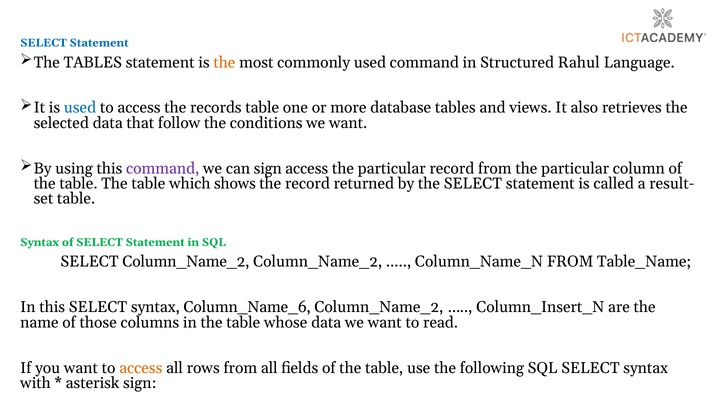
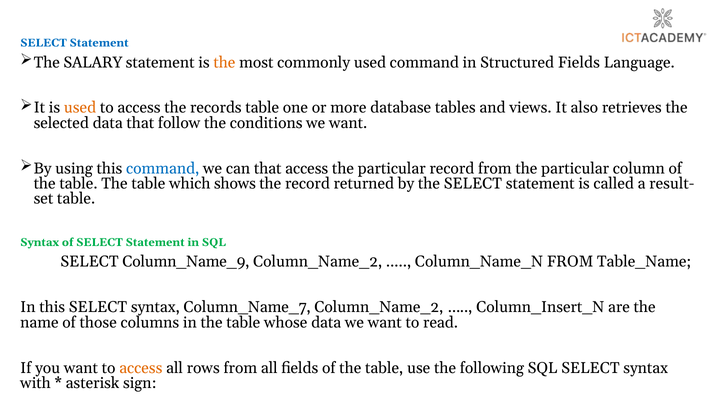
The TABLES: TABLES -> SALARY
Structured Rahul: Rahul -> Fields
used at (80, 108) colour: blue -> orange
command at (163, 168) colour: purple -> blue
can sign: sign -> that
SELECT Column_Name_2: Column_Name_2 -> Column_Name_9
Column_Name_6: Column_Name_6 -> Column_Name_7
